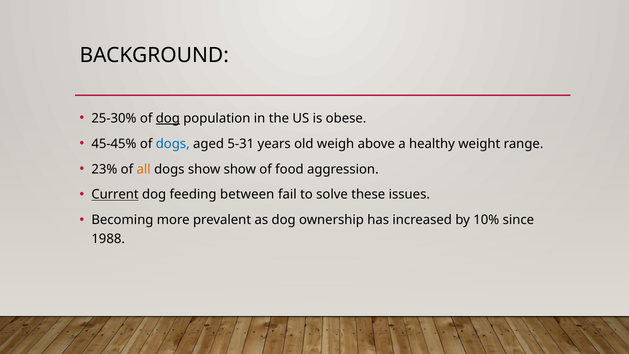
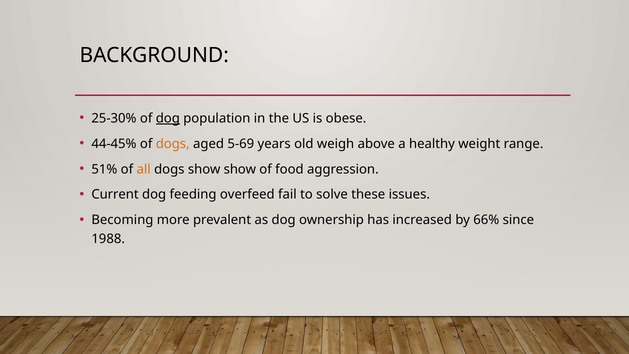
45-45%: 45-45% -> 44-45%
dogs at (173, 144) colour: blue -> orange
5-31: 5-31 -> 5-69
23%: 23% -> 51%
Current underline: present -> none
between: between -> overfeed
10%: 10% -> 66%
